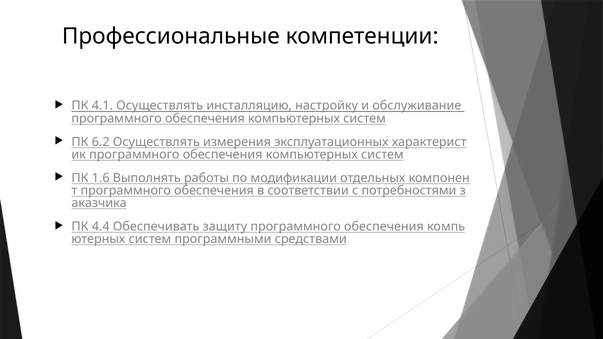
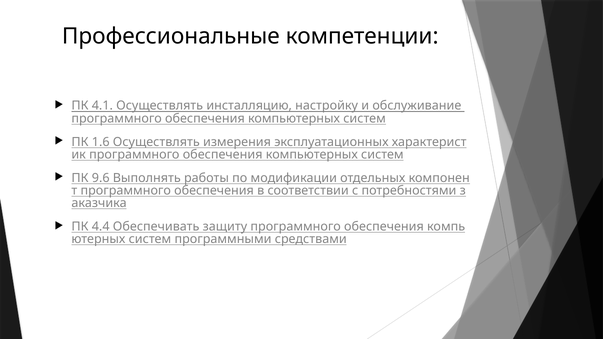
6.2: 6.2 -> 1.6
1.6: 1.6 -> 9.6
